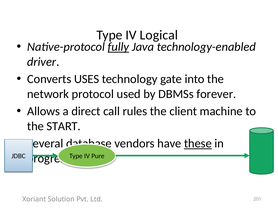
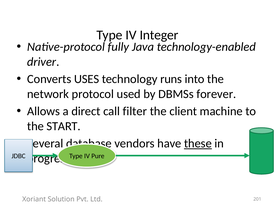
Logical: Logical -> Integer
fully underline: present -> none
gate: gate -> runs
rules: rules -> filter
